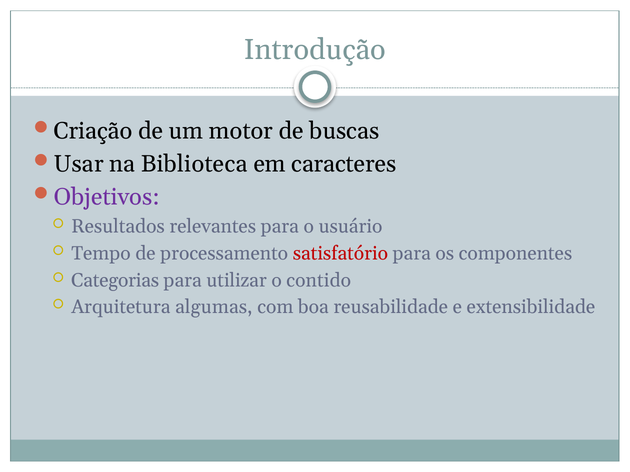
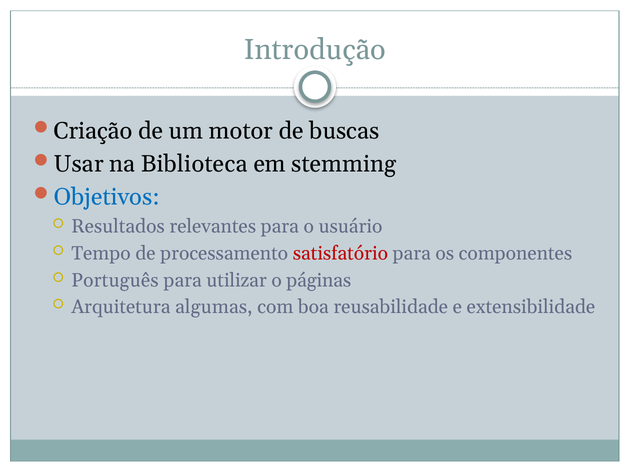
caracteres: caracteres -> stemming
Objetivos colour: purple -> blue
Categorias: Categorias -> Português
contido: contido -> páginas
